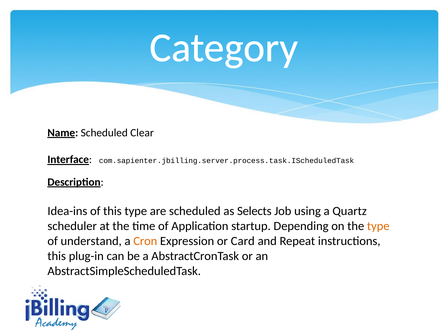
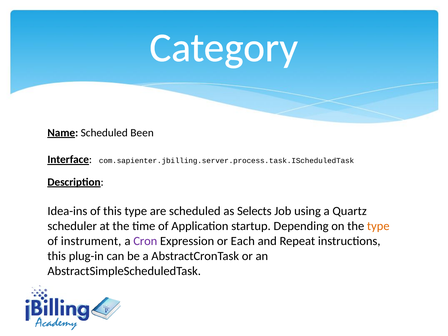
Clear: Clear -> Been
understand: understand -> instrument
Cron colour: orange -> purple
Card: Card -> Each
